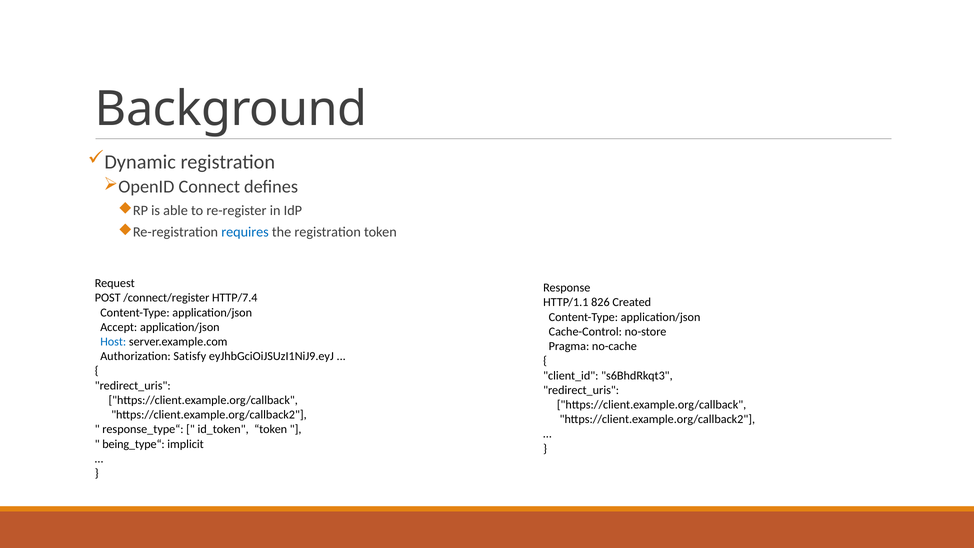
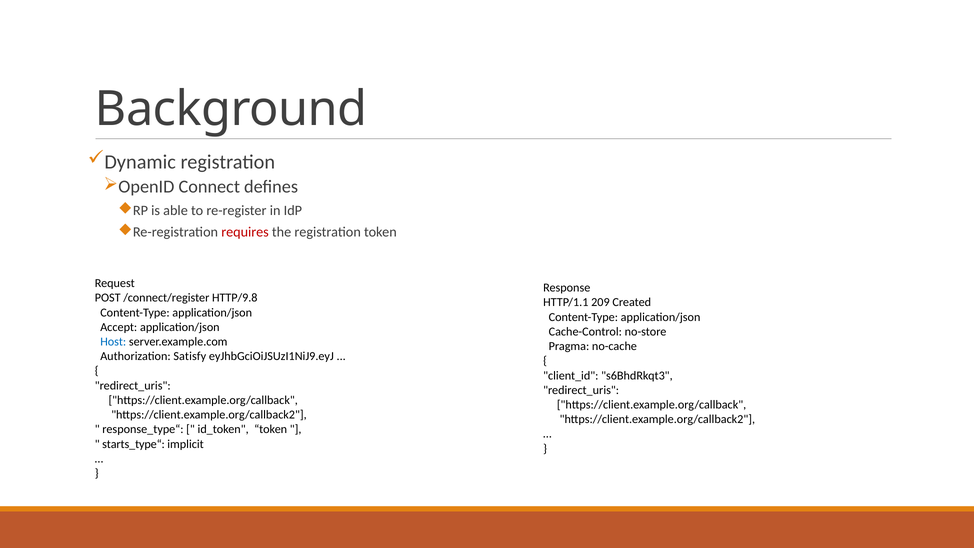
requires colour: blue -> red
HTTP/7.4: HTTP/7.4 -> HTTP/9.8
826: 826 -> 209
being_type“: being_type“ -> starts_type“
